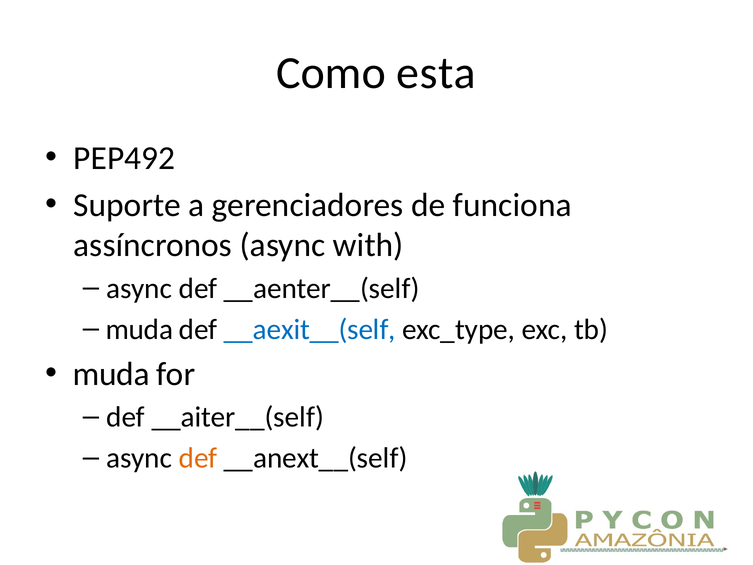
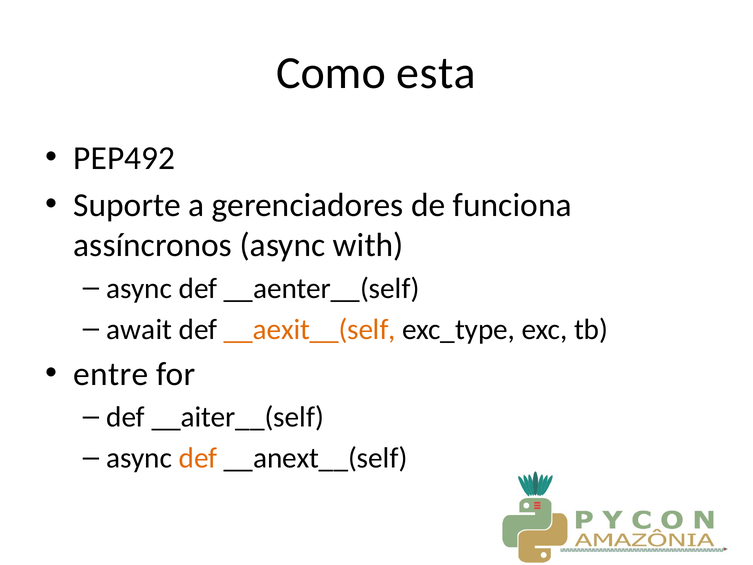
muda at (139, 329): muda -> await
__aexit__(self colour: blue -> orange
muda at (111, 374): muda -> entre
